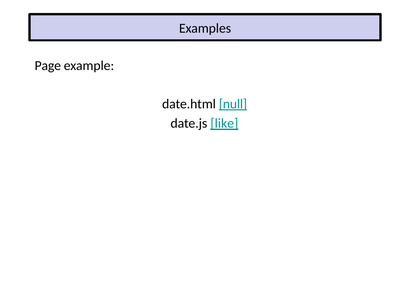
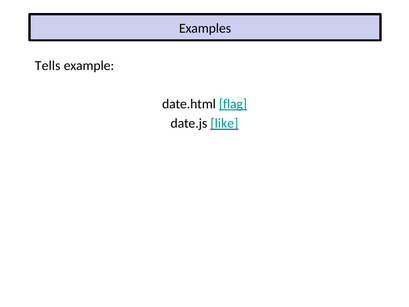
Page: Page -> Tells
null: null -> flag
